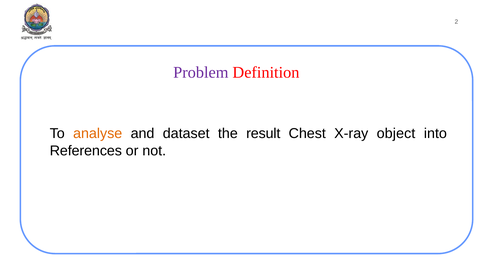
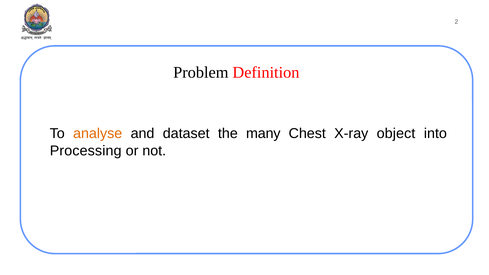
Problem colour: purple -> black
result: result -> many
References: References -> Processing
